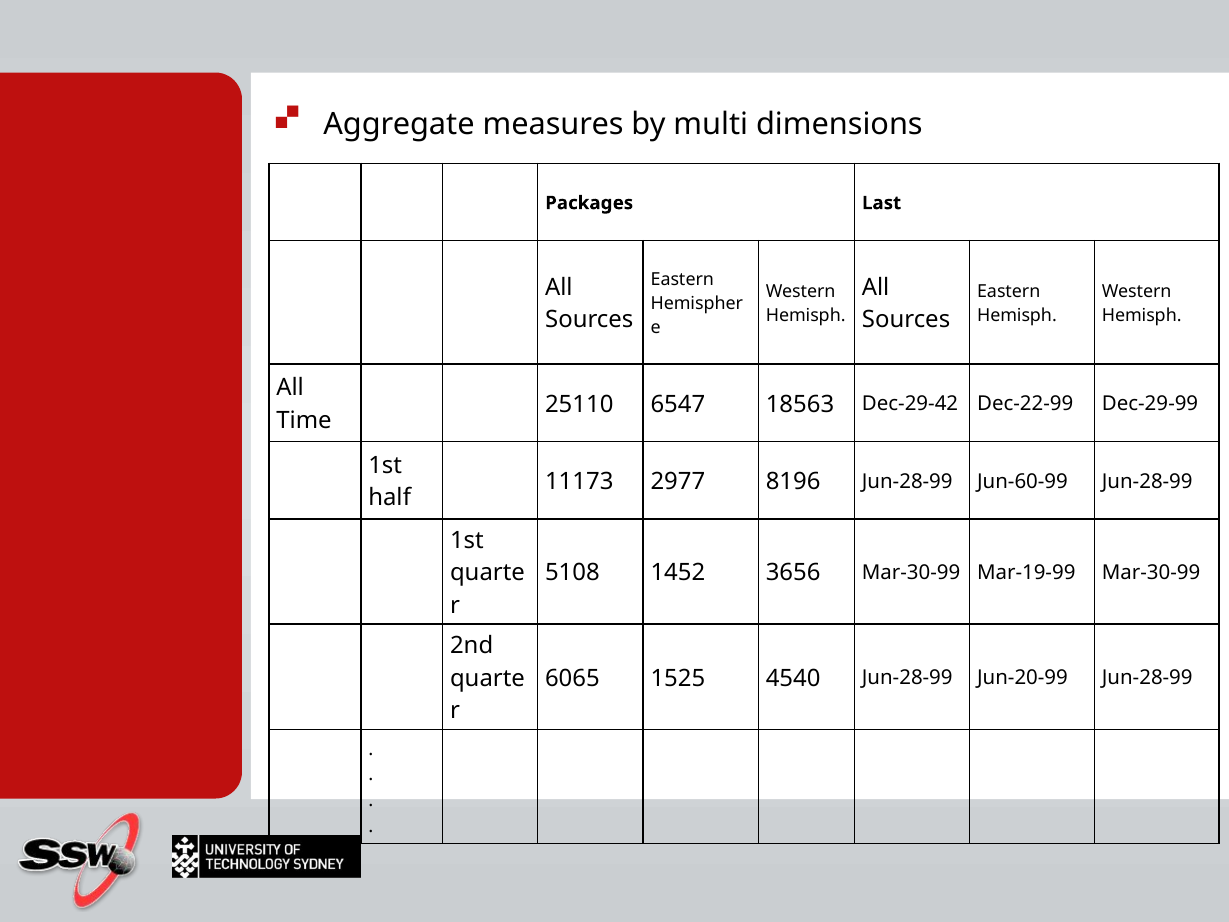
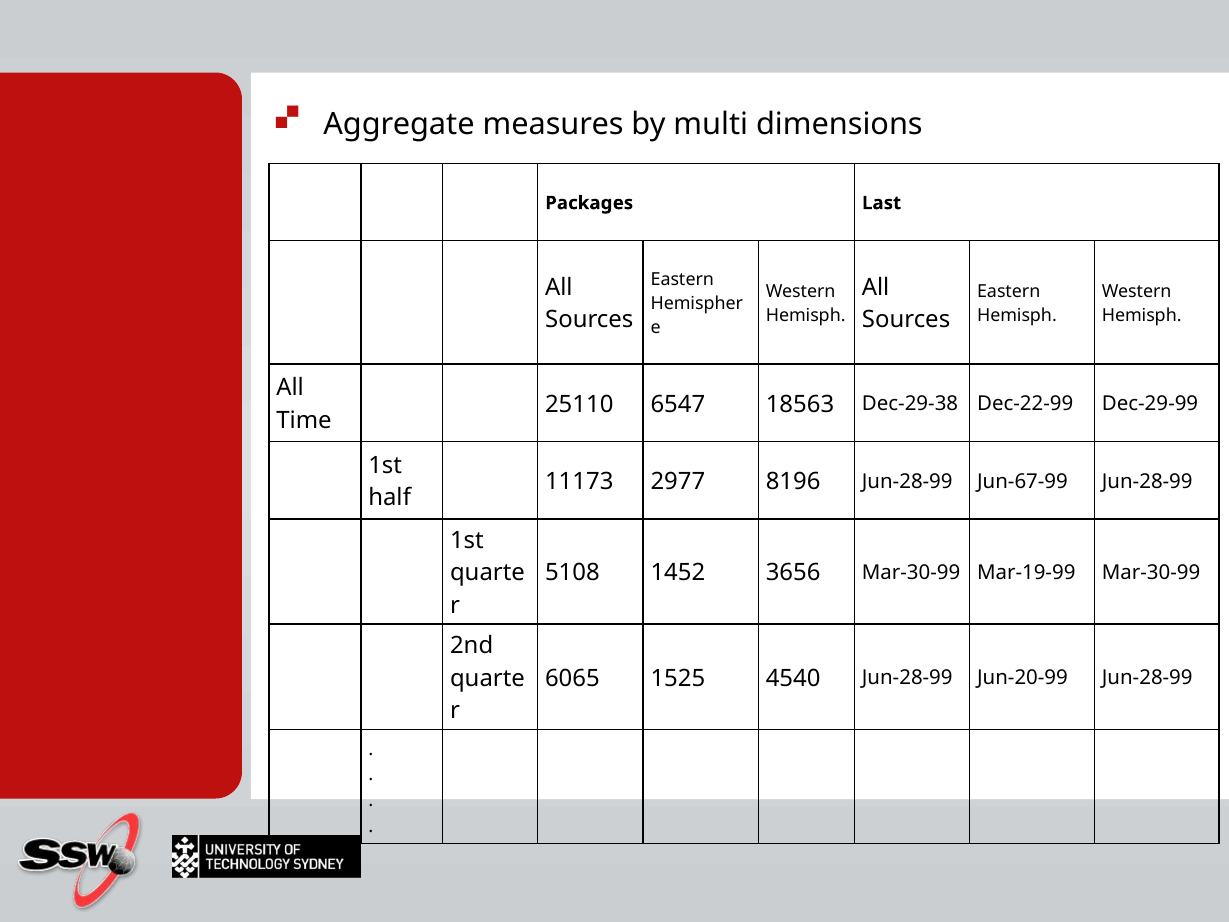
Dec-29-42: Dec-29-42 -> Dec-29-38
Jun-60-99: Jun-60-99 -> Jun-67-99
